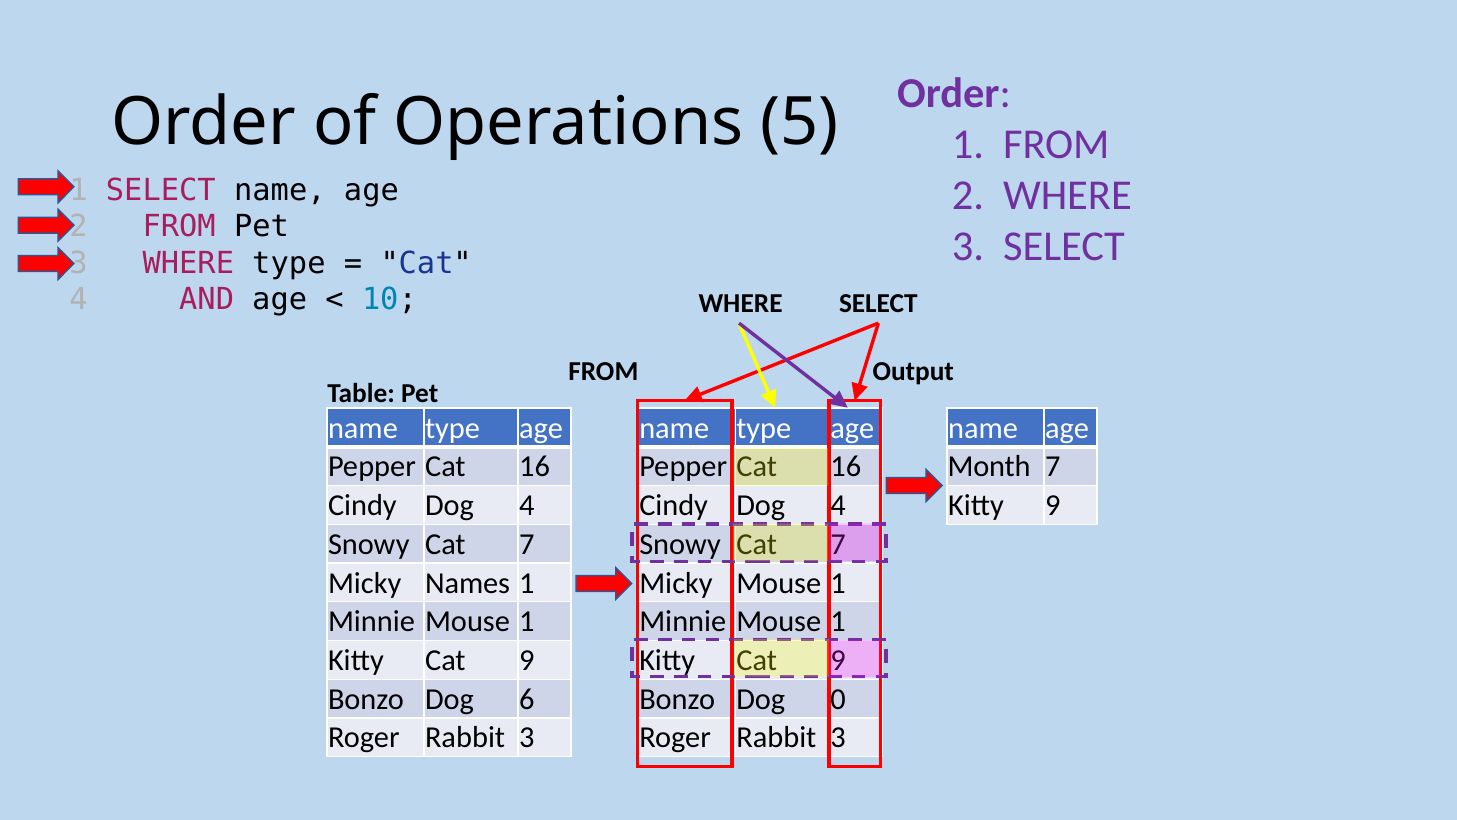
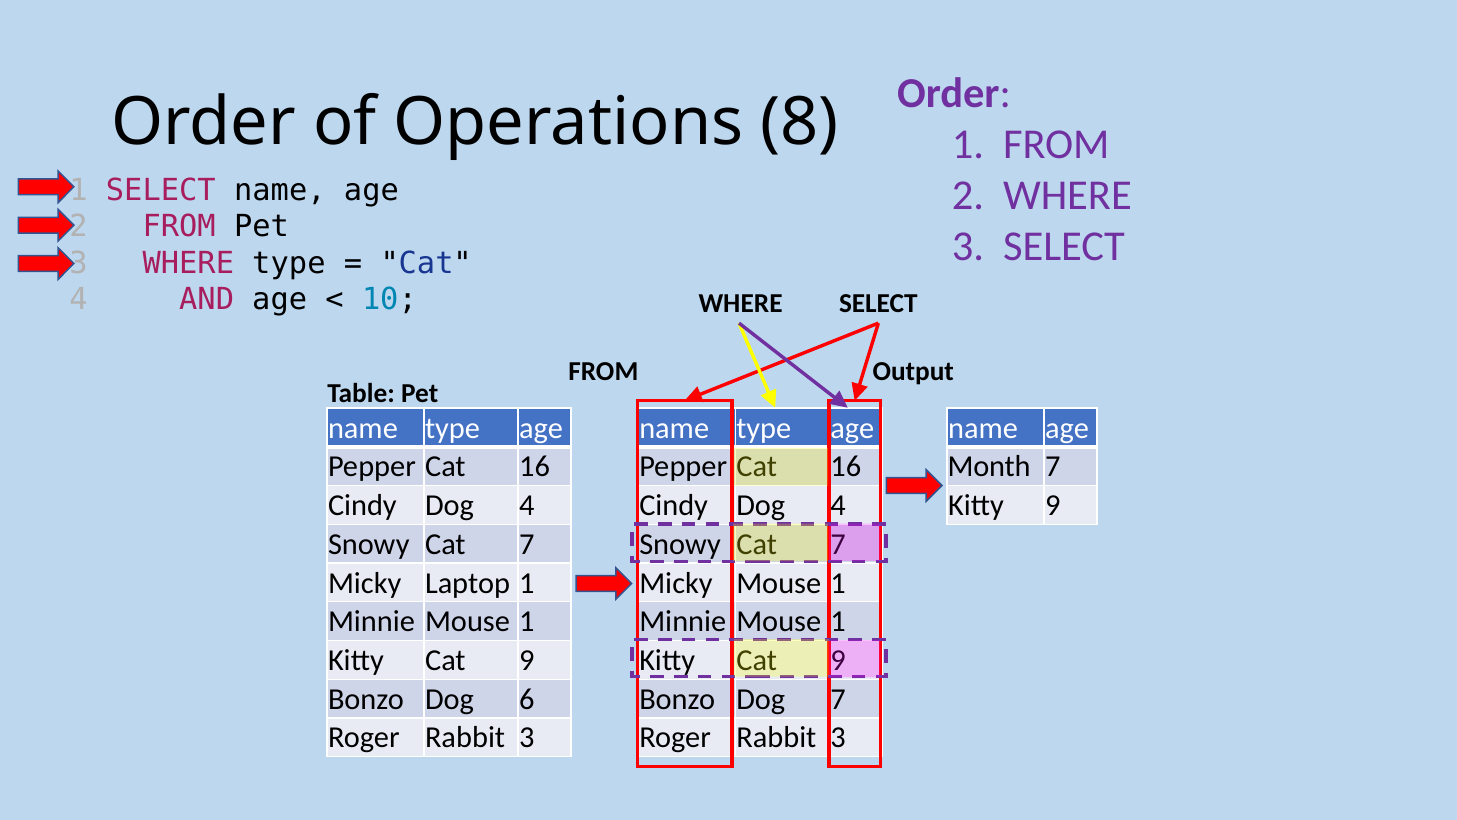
5: 5 -> 8
Names: Names -> Laptop
Dog 0: 0 -> 7
